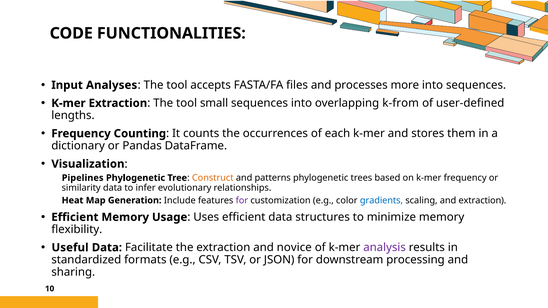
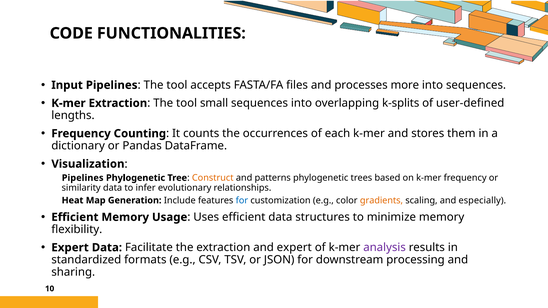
Input Analyses: Analyses -> Pipelines
k-from: k-from -> k-splits
for at (242, 201) colour: purple -> blue
gradients colour: blue -> orange
and extraction: extraction -> especially
Useful at (70, 248): Useful -> Expert
and novice: novice -> expert
